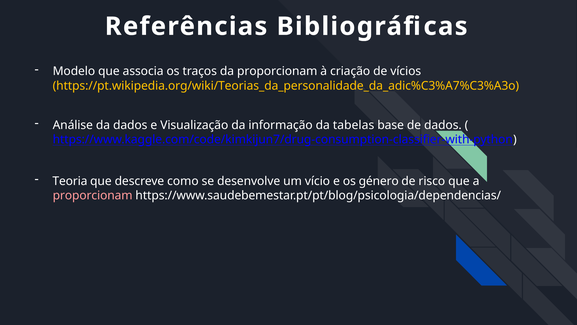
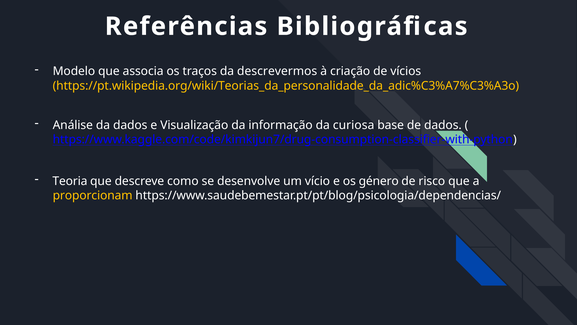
da proporcionam: proporcionam -> descrevermos
tabelas: tabelas -> curiosa
proporcionam at (93, 195) colour: pink -> yellow
